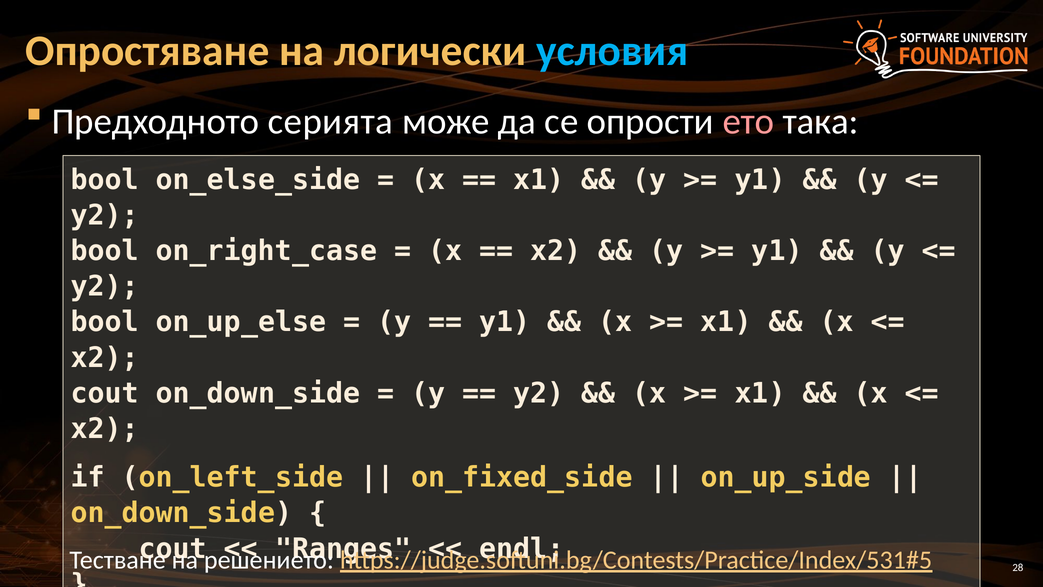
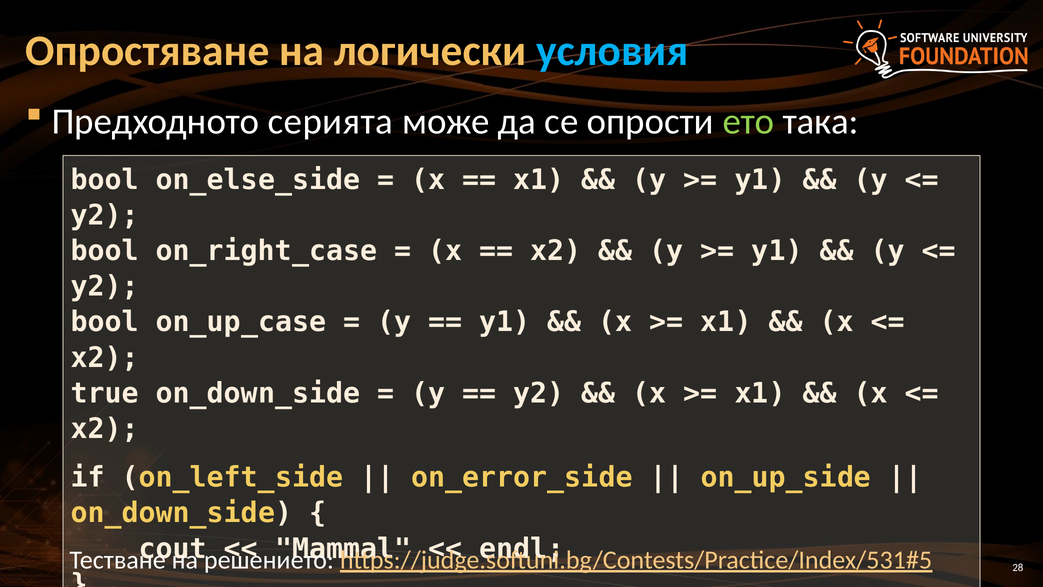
ето colour: pink -> light green
on_up_else: on_up_else -> on_up_casе
cout at (105, 393): cout -> true
on_fixed_side: on_fixed_side -> on_error_side
Ranges: Ranges -> Mammal
